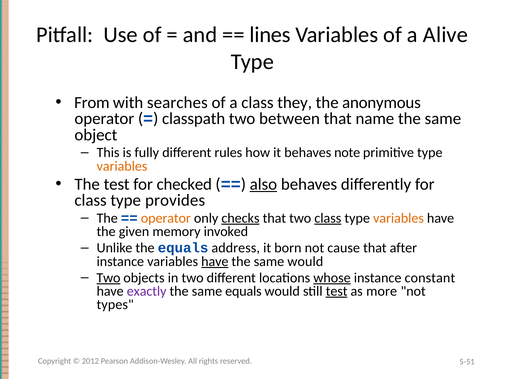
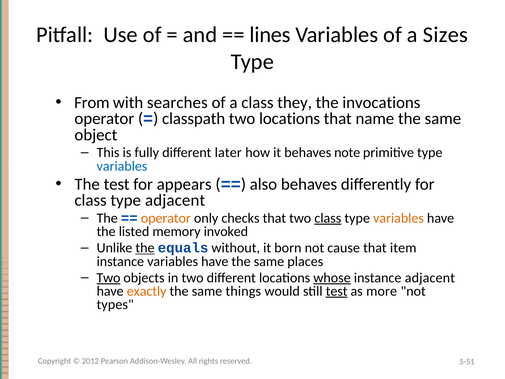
Alive: Alive -> Sizes
anonymous: anonymous -> invocations
two between: between -> locations
rules: rules -> later
variables at (122, 166) colour: orange -> blue
checked: checked -> appears
also underline: present -> none
type provides: provides -> adjacent
checks underline: present -> none
given: given -> listed
the at (145, 248) underline: none -> present
address: address -> without
after: after -> item
have at (215, 261) underline: present -> none
same would: would -> places
instance constant: constant -> adjacent
exactly colour: purple -> orange
same equals: equals -> things
